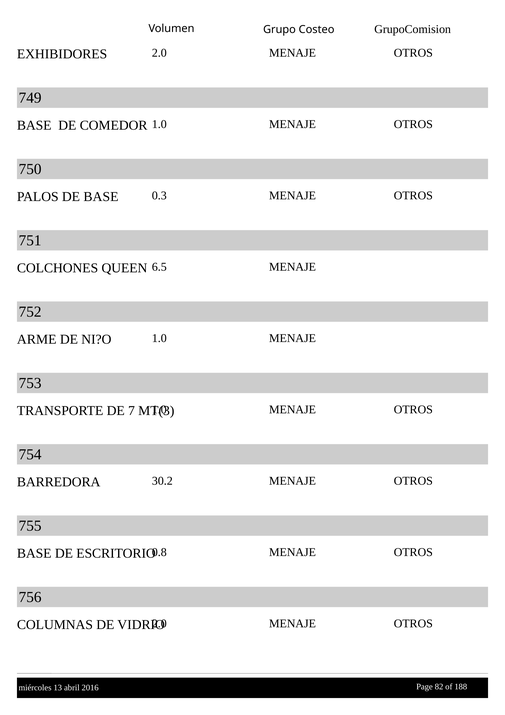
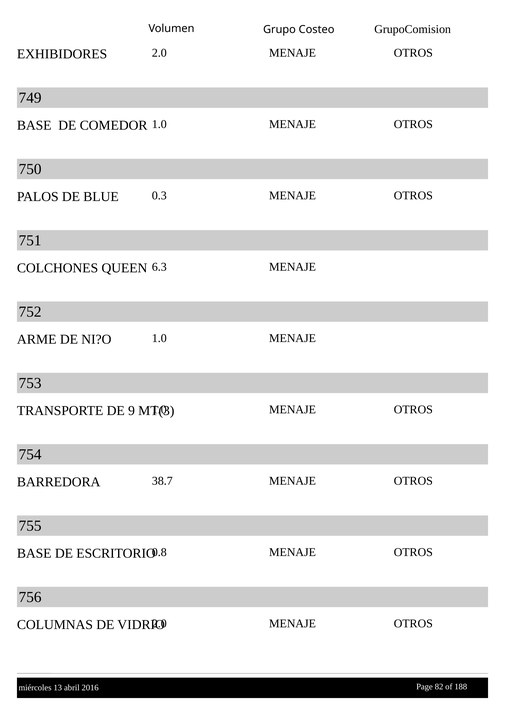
DE BASE: BASE -> BLUE
6.5: 6.5 -> 6.3
7: 7 -> 9
30.2: 30.2 -> 38.7
